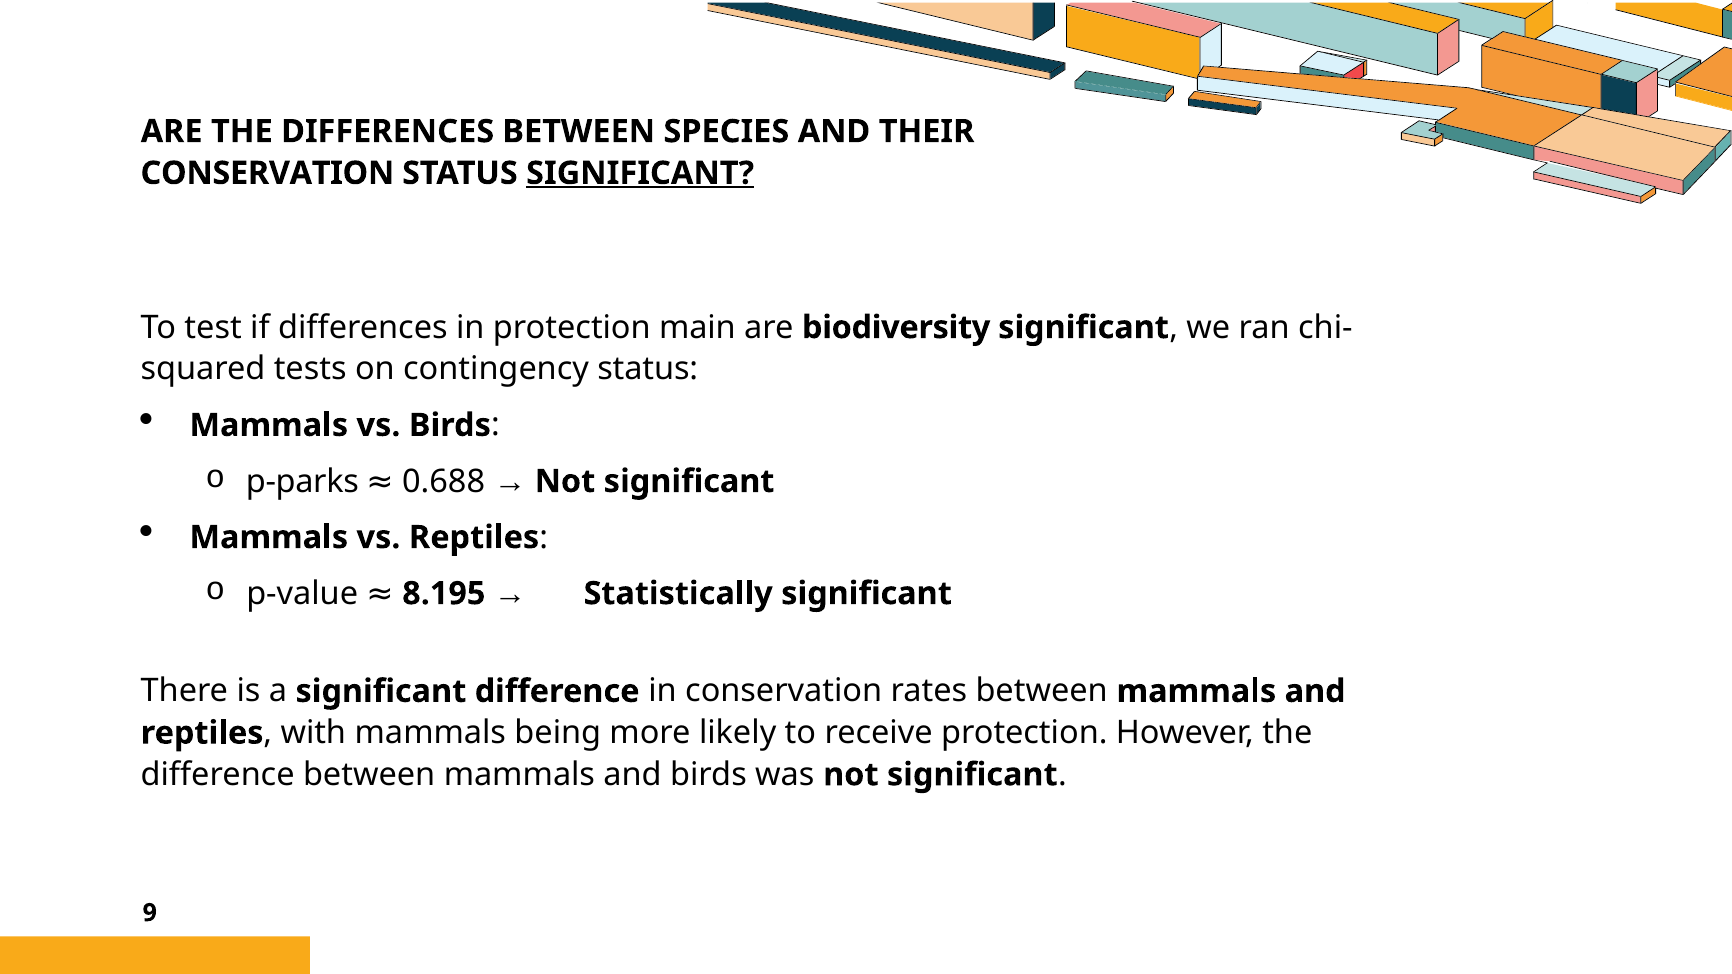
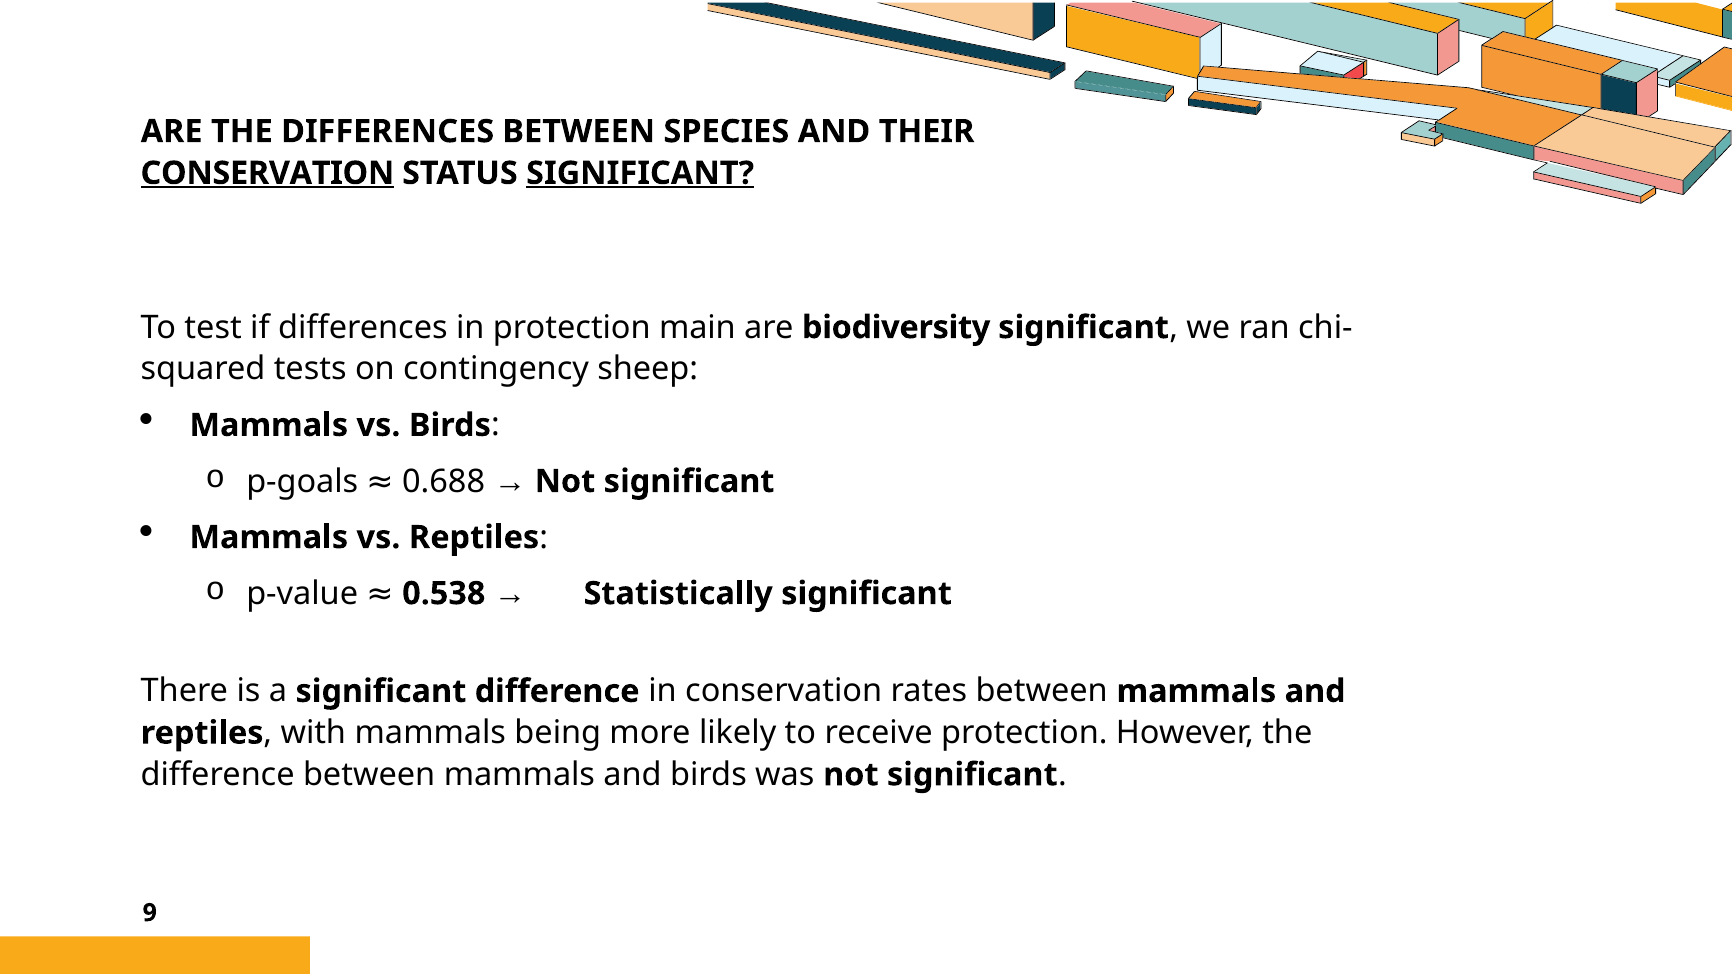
CONSERVATION at (267, 173) underline: none -> present
contingency status: status -> sheep
p-parks: p-parks -> p-goals
8.195: 8.195 -> 0.538
